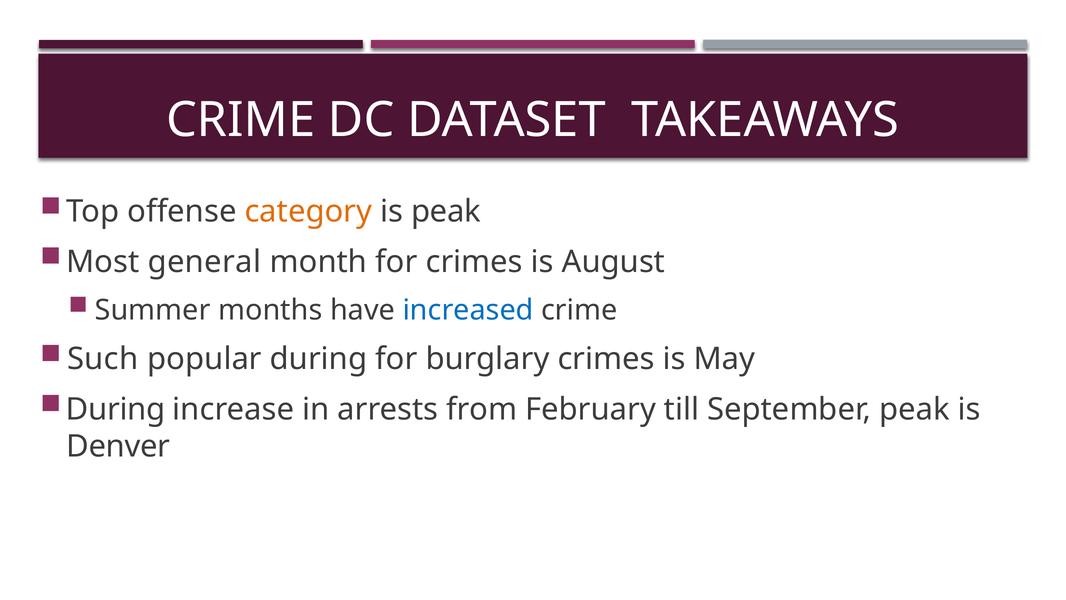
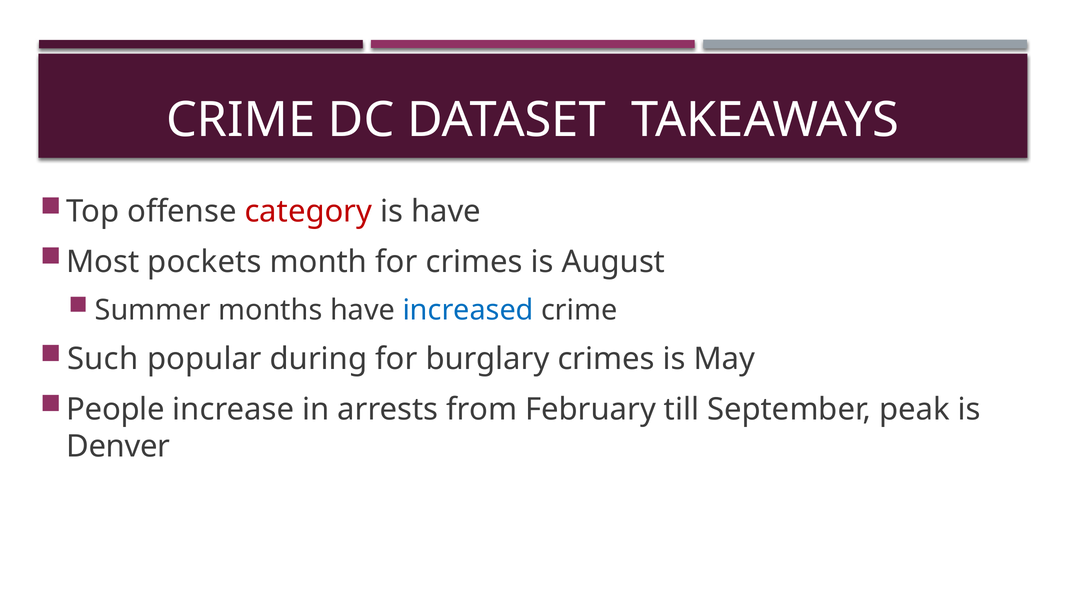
category colour: orange -> red
is peak: peak -> have
general: general -> pockets
During at (116, 409): During -> People
